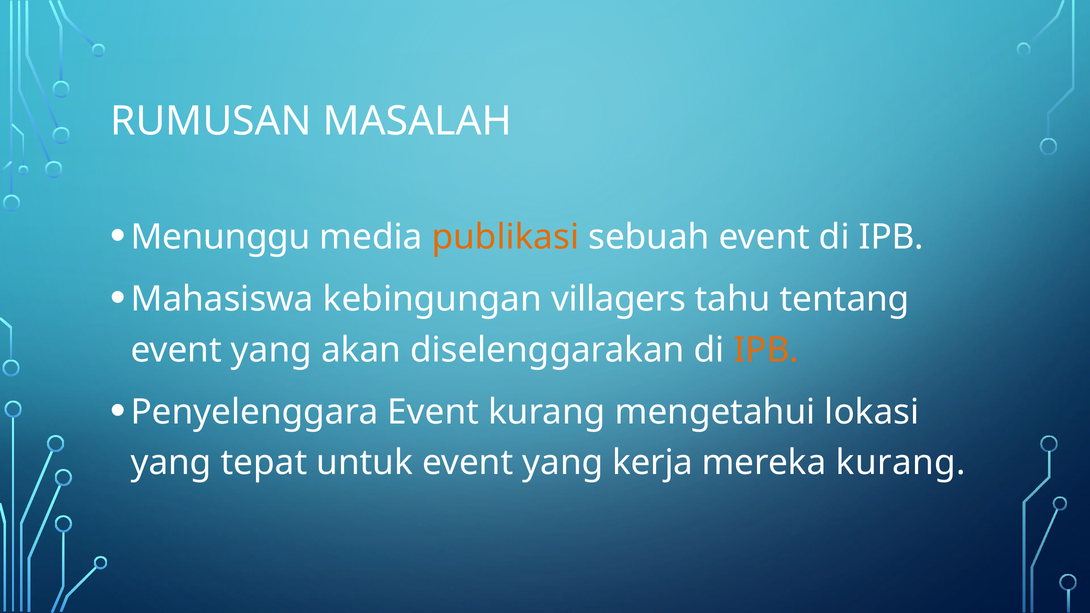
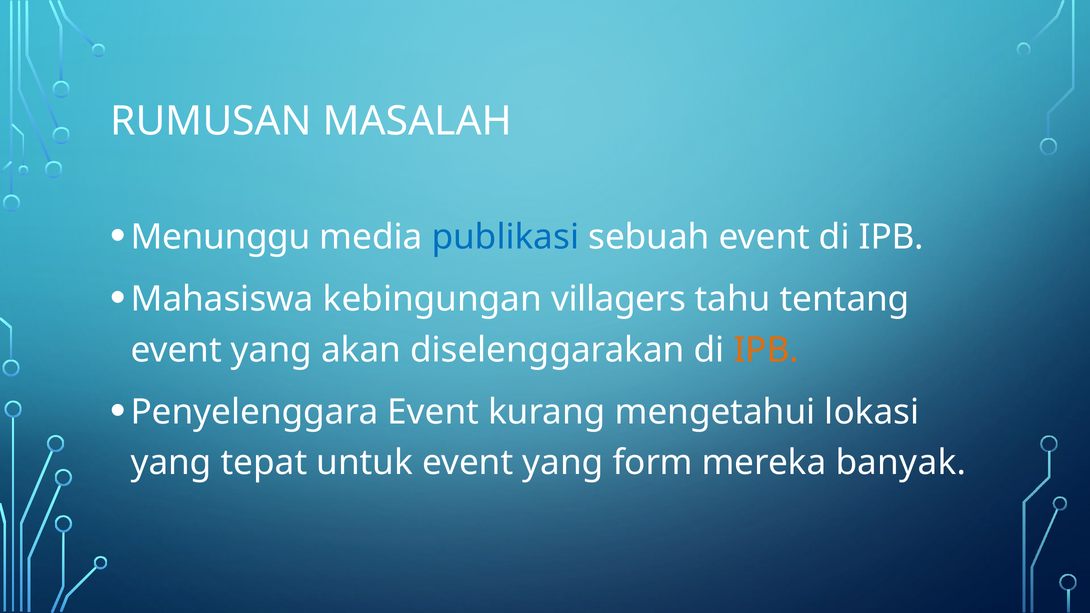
publikasi colour: orange -> blue
kerja: kerja -> form
mereka kurang: kurang -> banyak
